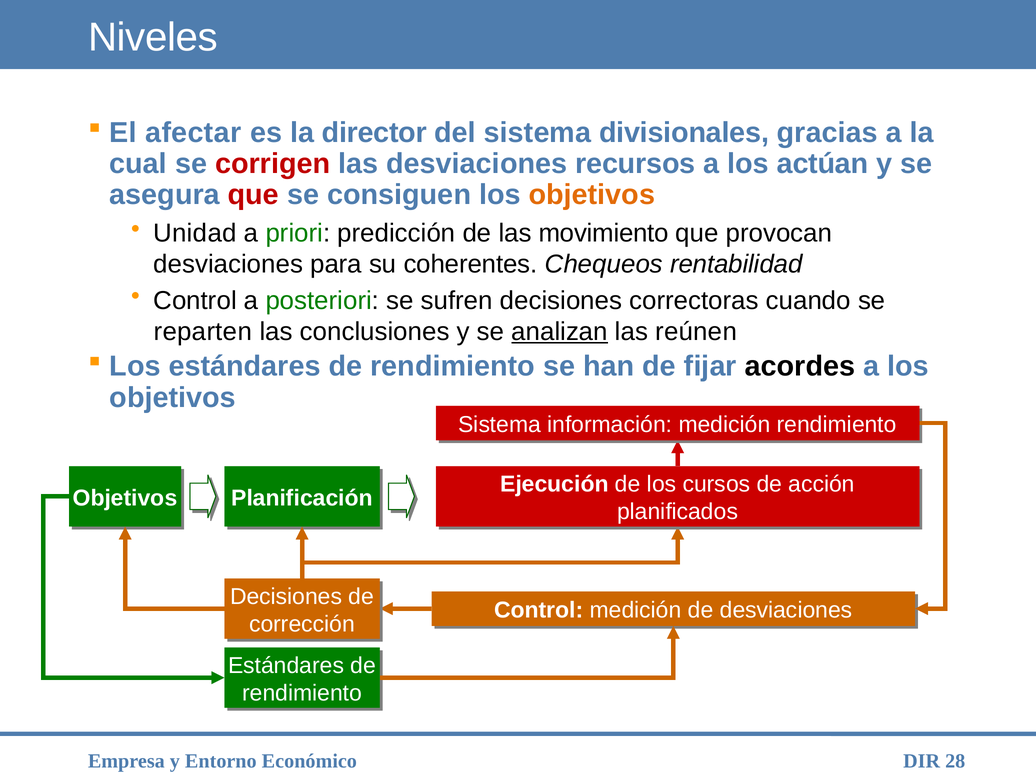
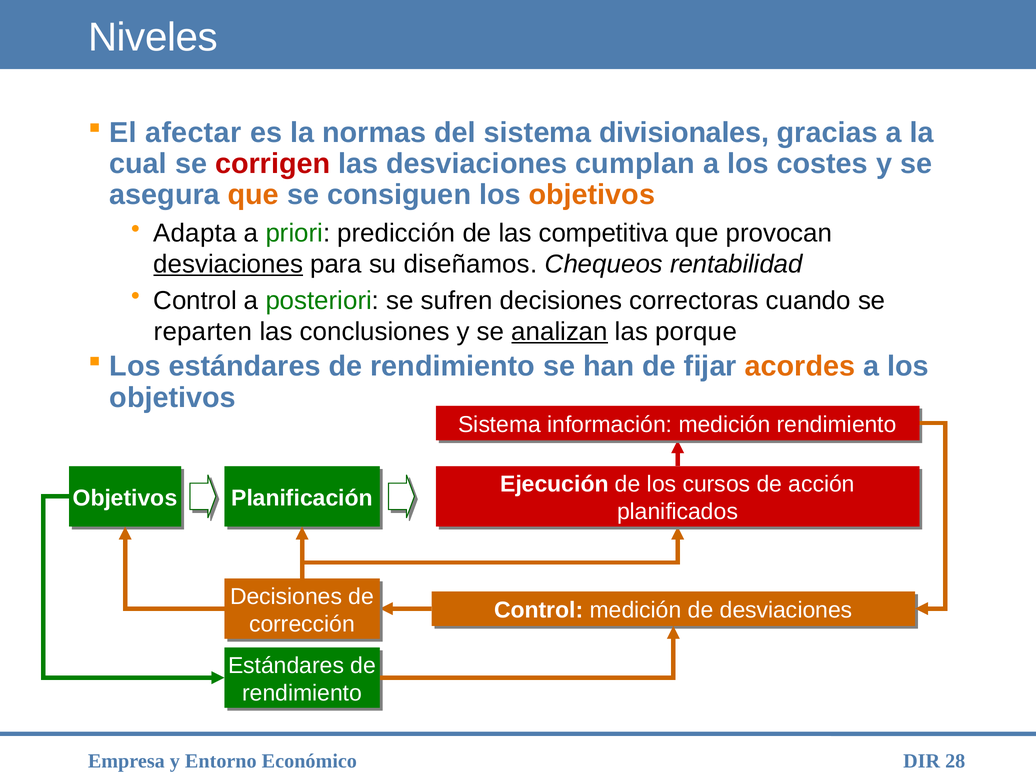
director: director -> normas
recursos: recursos -> cumplan
actúan: actúan -> costes
que at (253, 195) colour: red -> orange
Unidad: Unidad -> Adapta
movimiento: movimiento -> competitiva
desviaciones at (228, 264) underline: none -> present
coherentes: coherentes -> diseñamos
reúnen: reúnen -> porque
acordes colour: black -> orange
